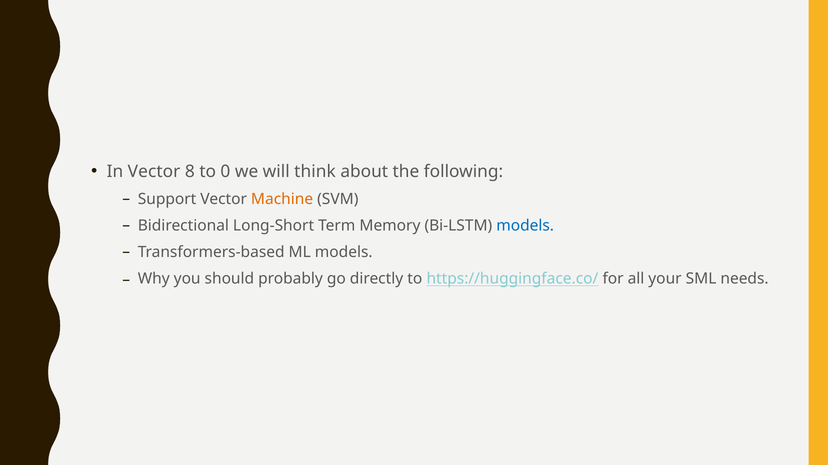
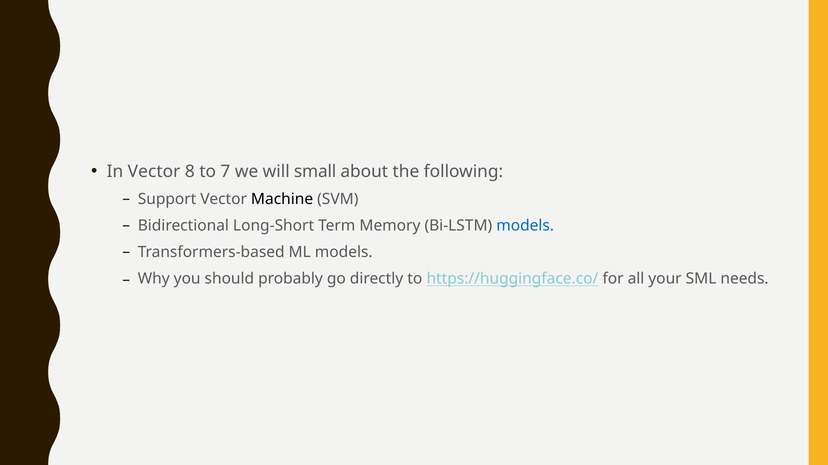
0: 0 -> 7
think: think -> small
Machine colour: orange -> black
